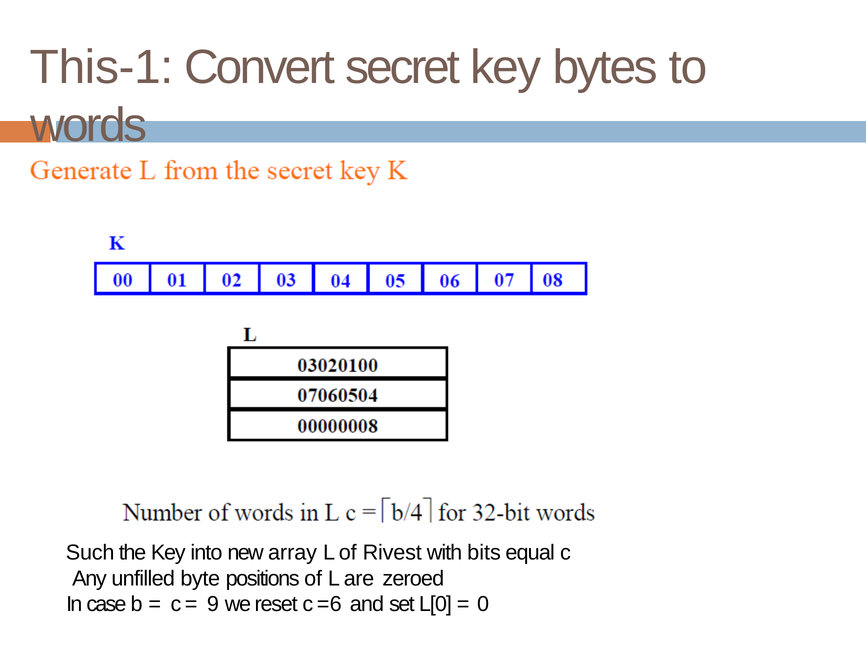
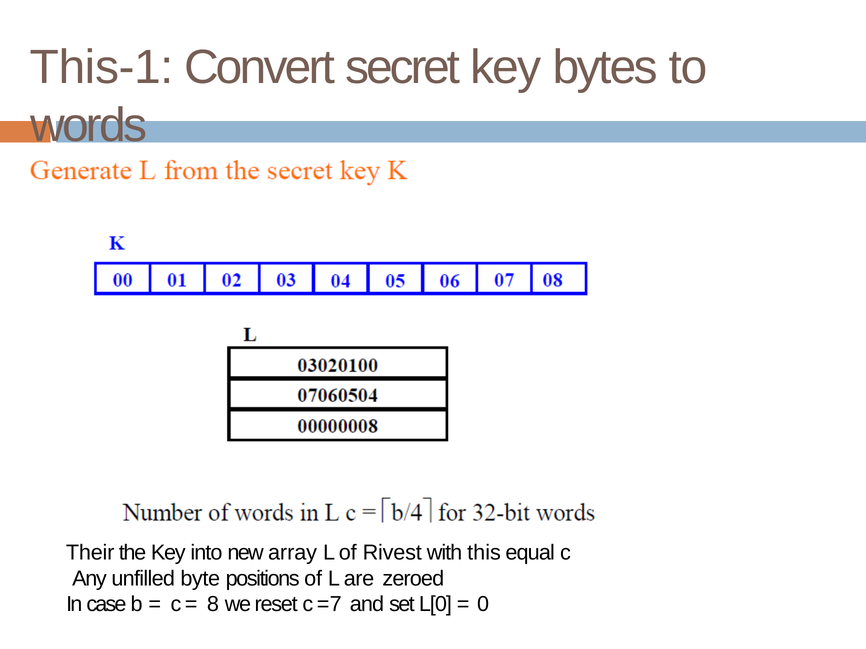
Such: Such -> Their
bits: bits -> this
9: 9 -> 8
=6: =6 -> =7
